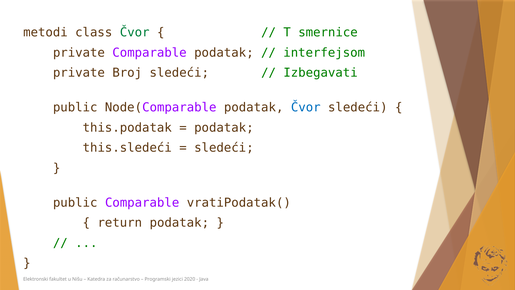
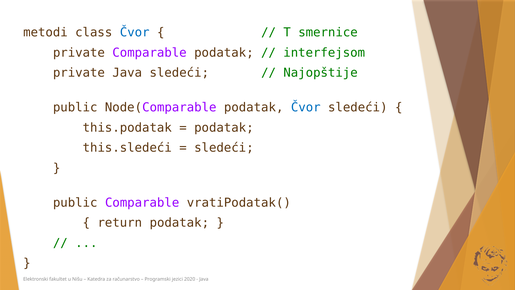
Čvor at (135, 33) colour: green -> blue
private Broj: Broj -> Java
Izbegavati: Izbegavati -> Najopštije
